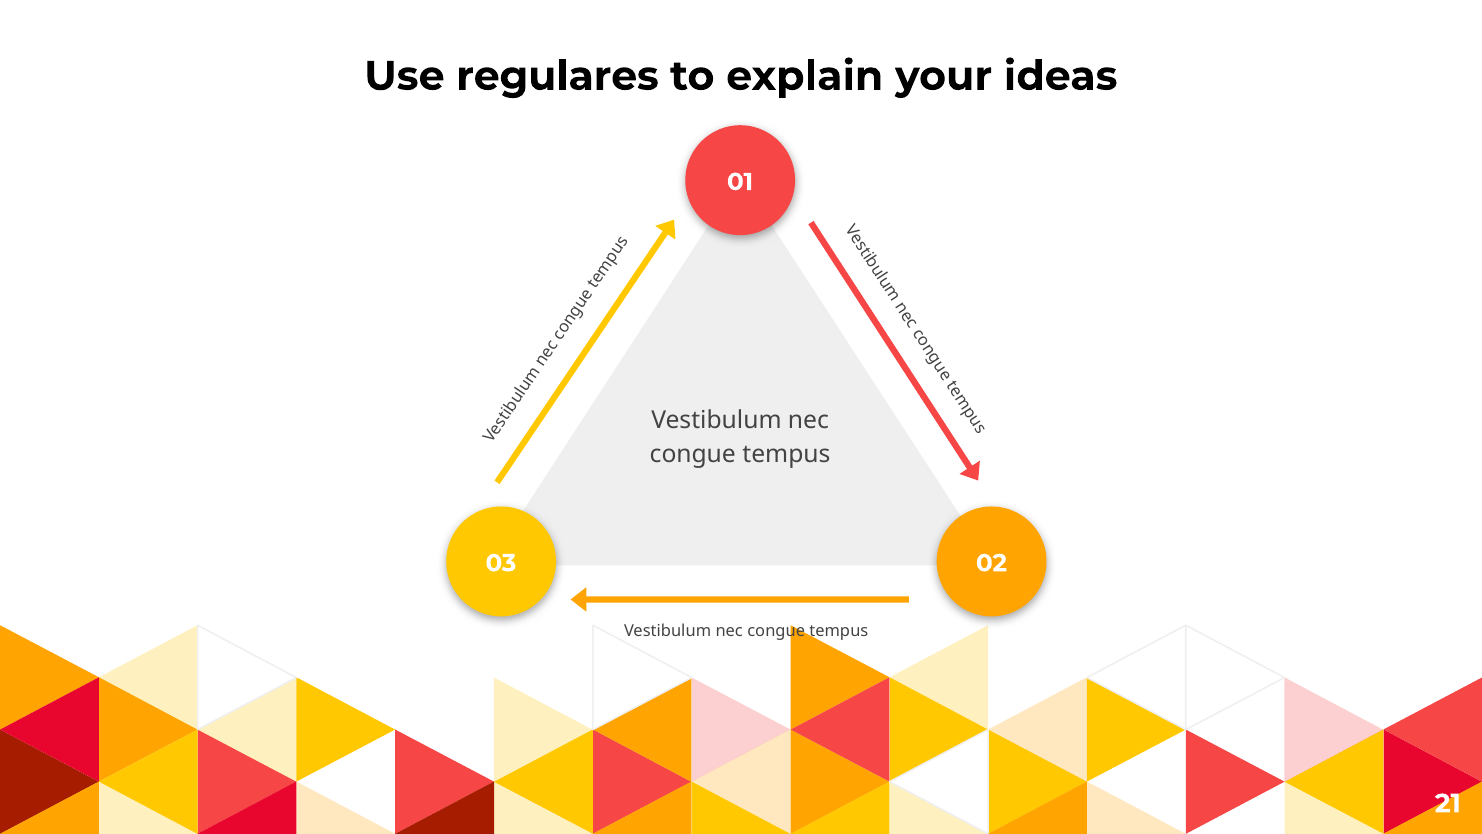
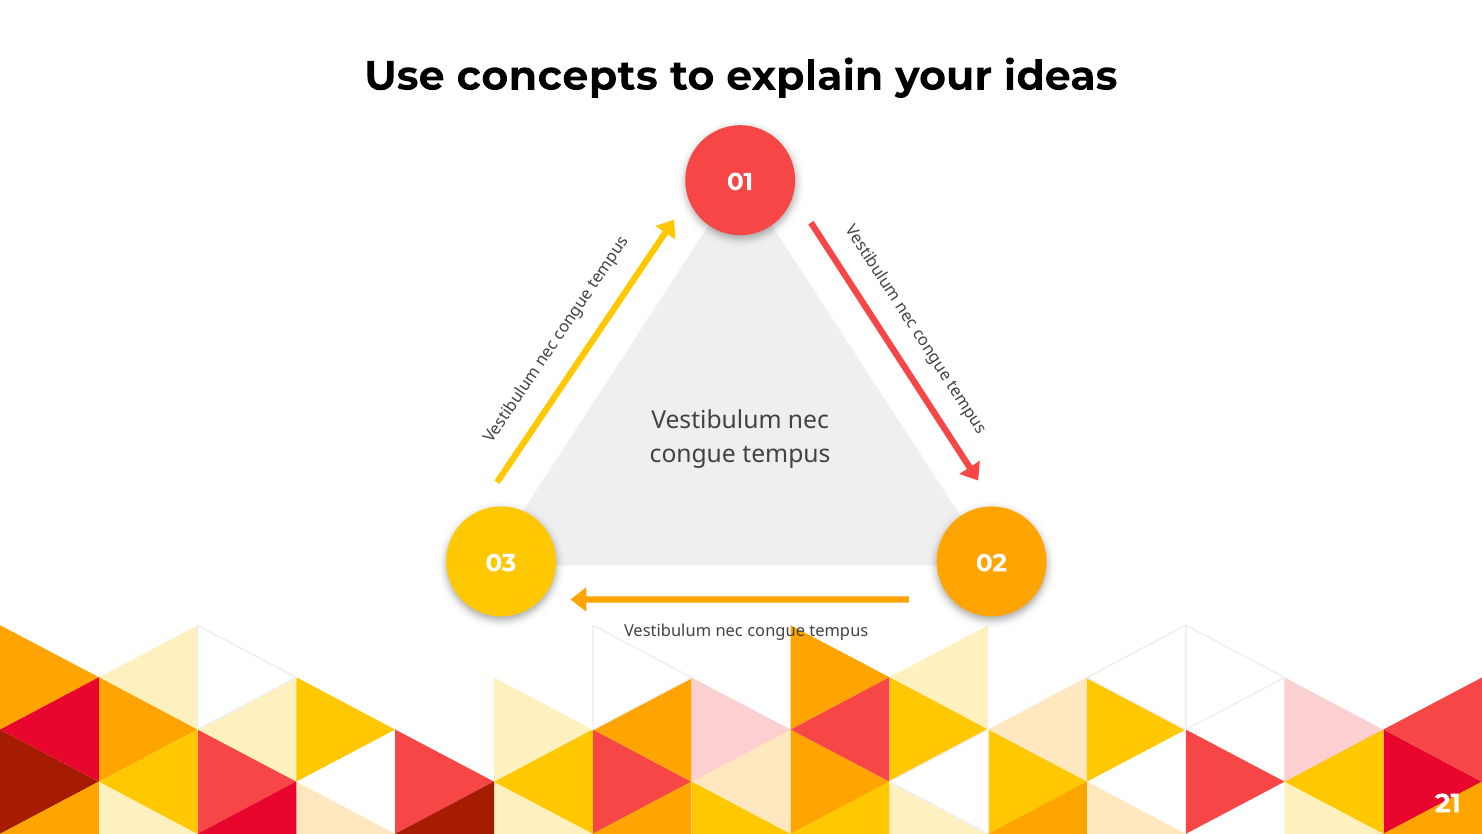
regulares: regulares -> concepts
